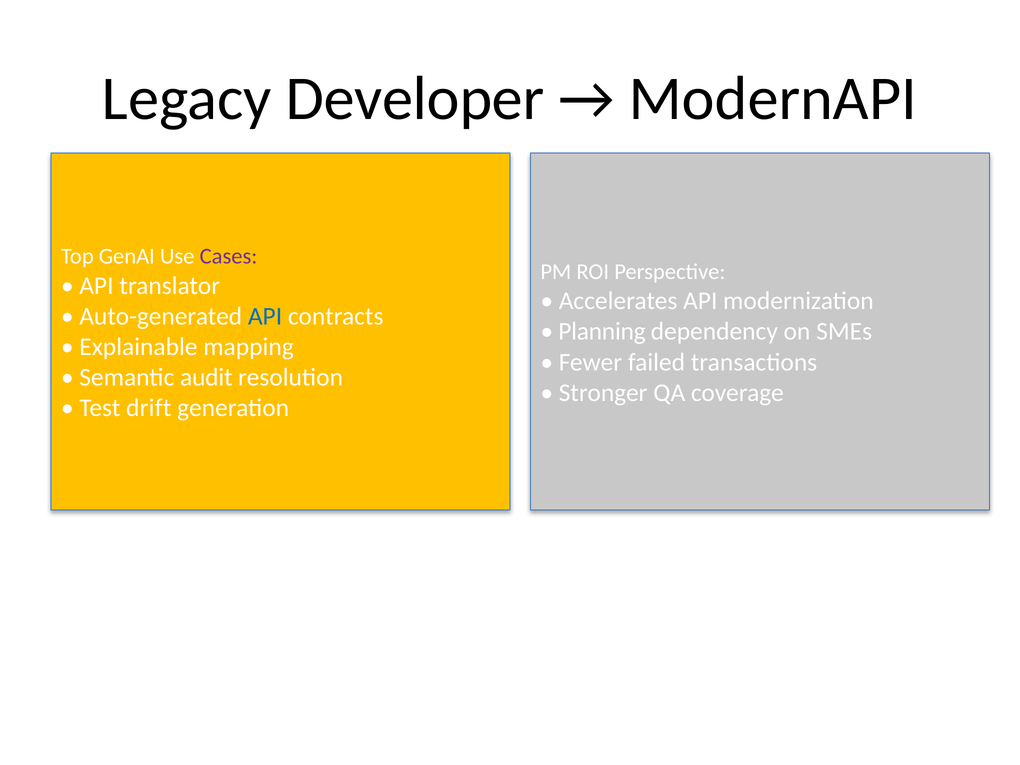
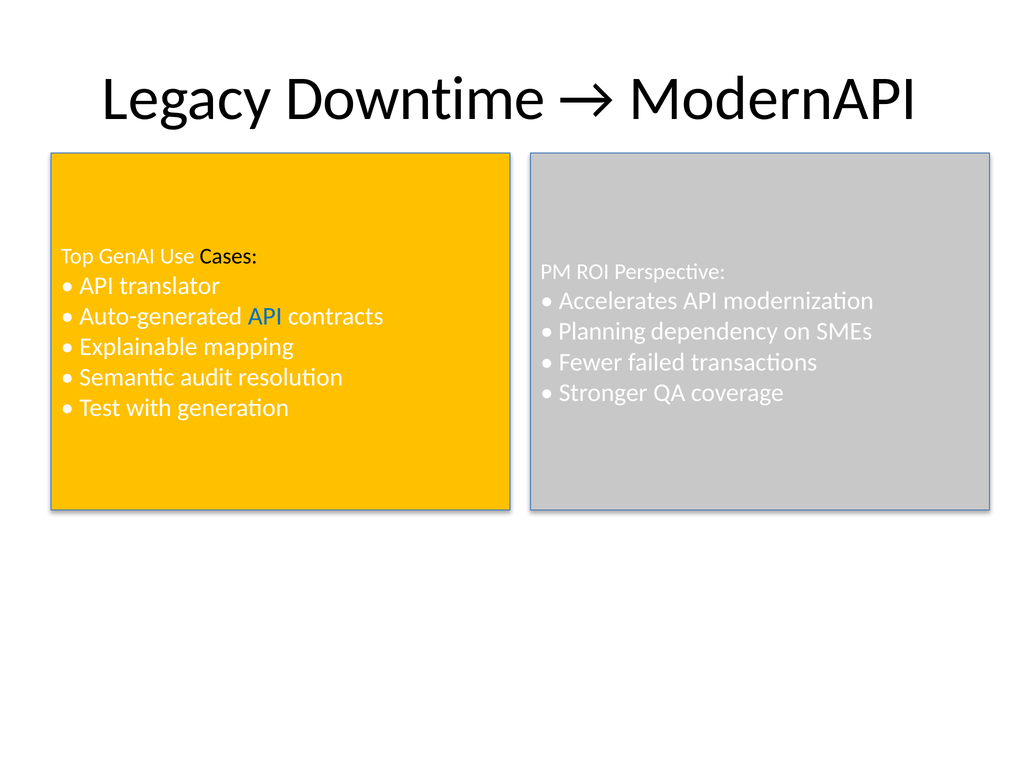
Developer: Developer -> Downtime
Cases colour: purple -> black
drift: drift -> with
